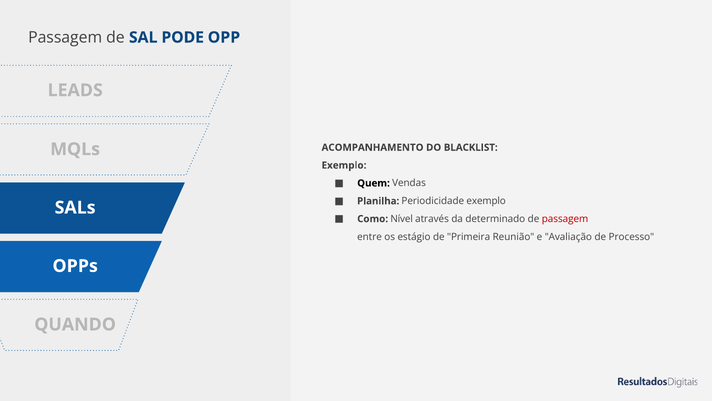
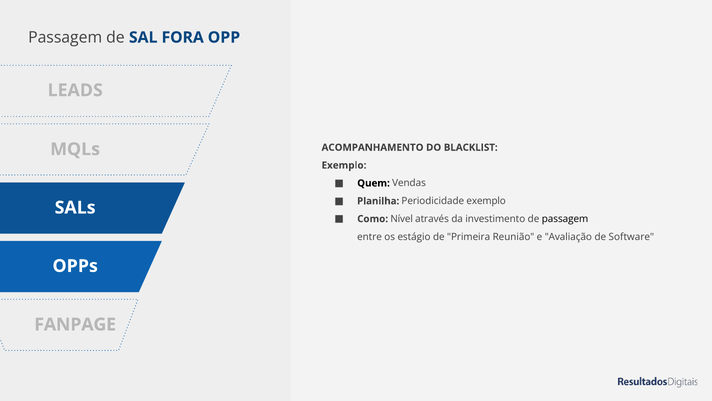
PODE: PODE -> FORA
determinado: determinado -> investimento
passagem at (565, 219) colour: red -> black
Processo: Processo -> Software
QUANDO: QUANDO -> FANPAGE
